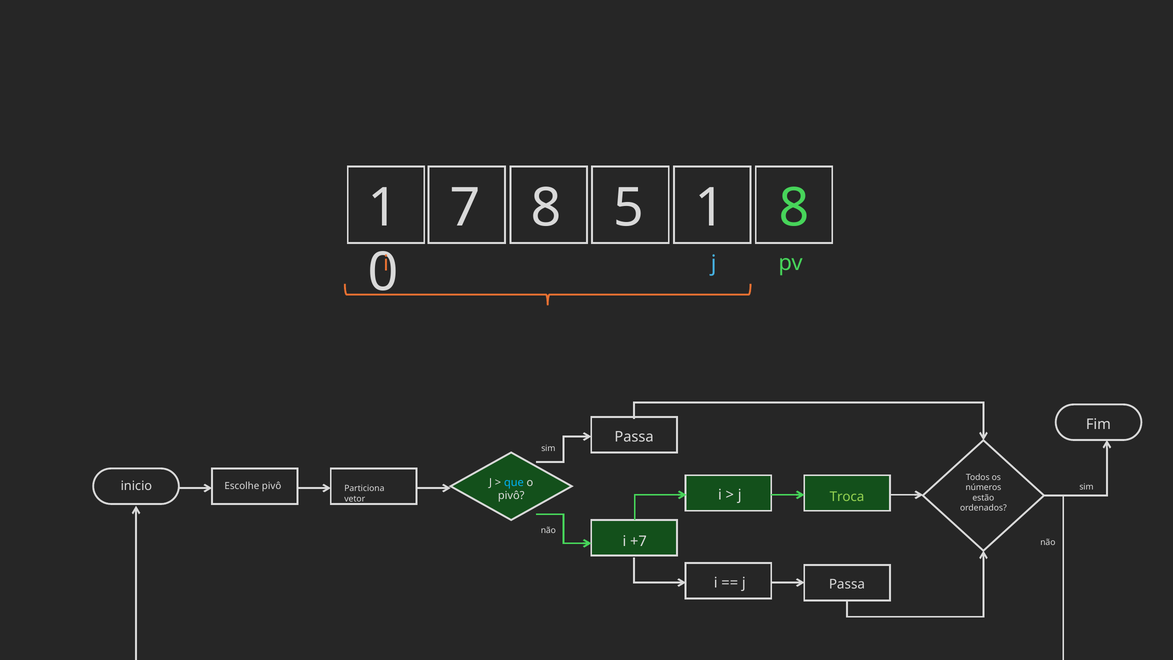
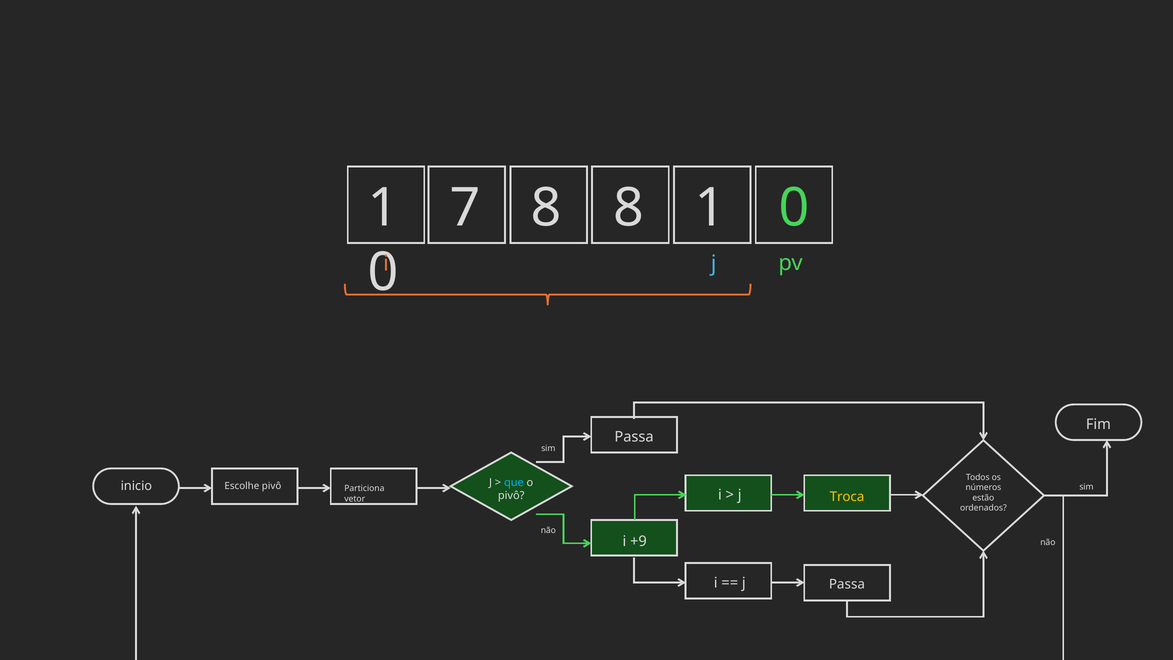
8 5: 5 -> 8
8 at (794, 208): 8 -> 0
Troca colour: light green -> yellow
+7: +7 -> +9
